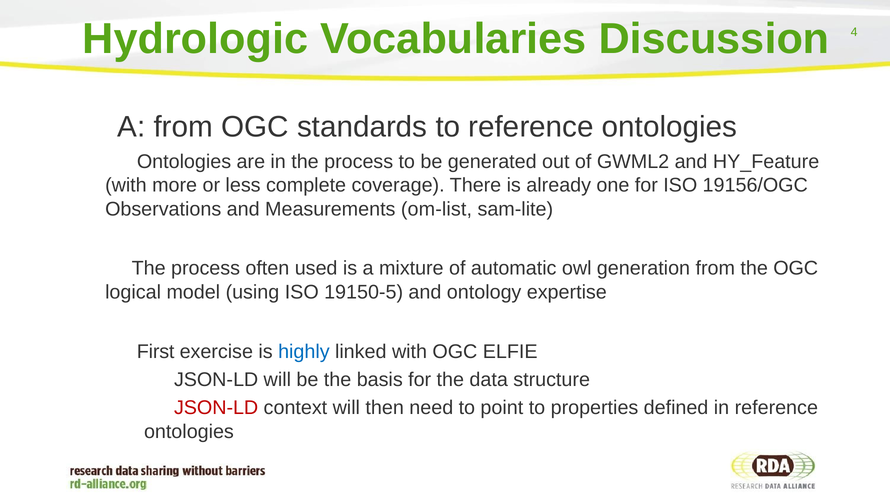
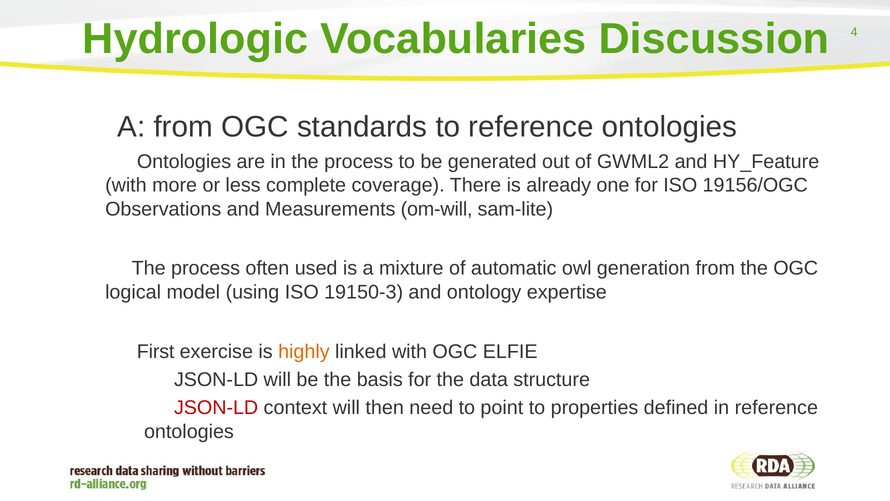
om-list: om-list -> om-will
19150-5: 19150-5 -> 19150-3
highly colour: blue -> orange
